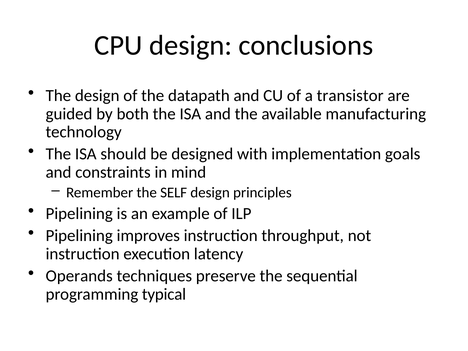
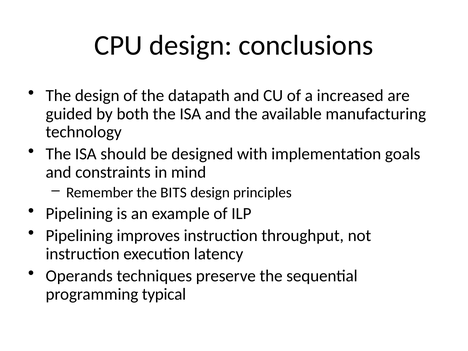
transistor: transistor -> increased
SELF: SELF -> BITS
